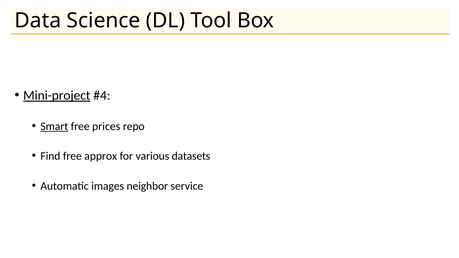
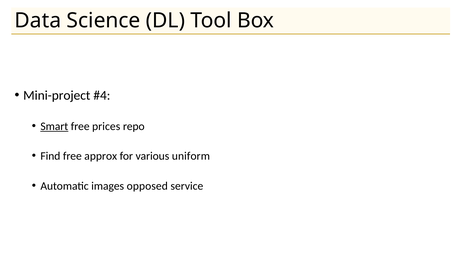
Mini-project underline: present -> none
datasets: datasets -> uniform
neighbor: neighbor -> opposed
